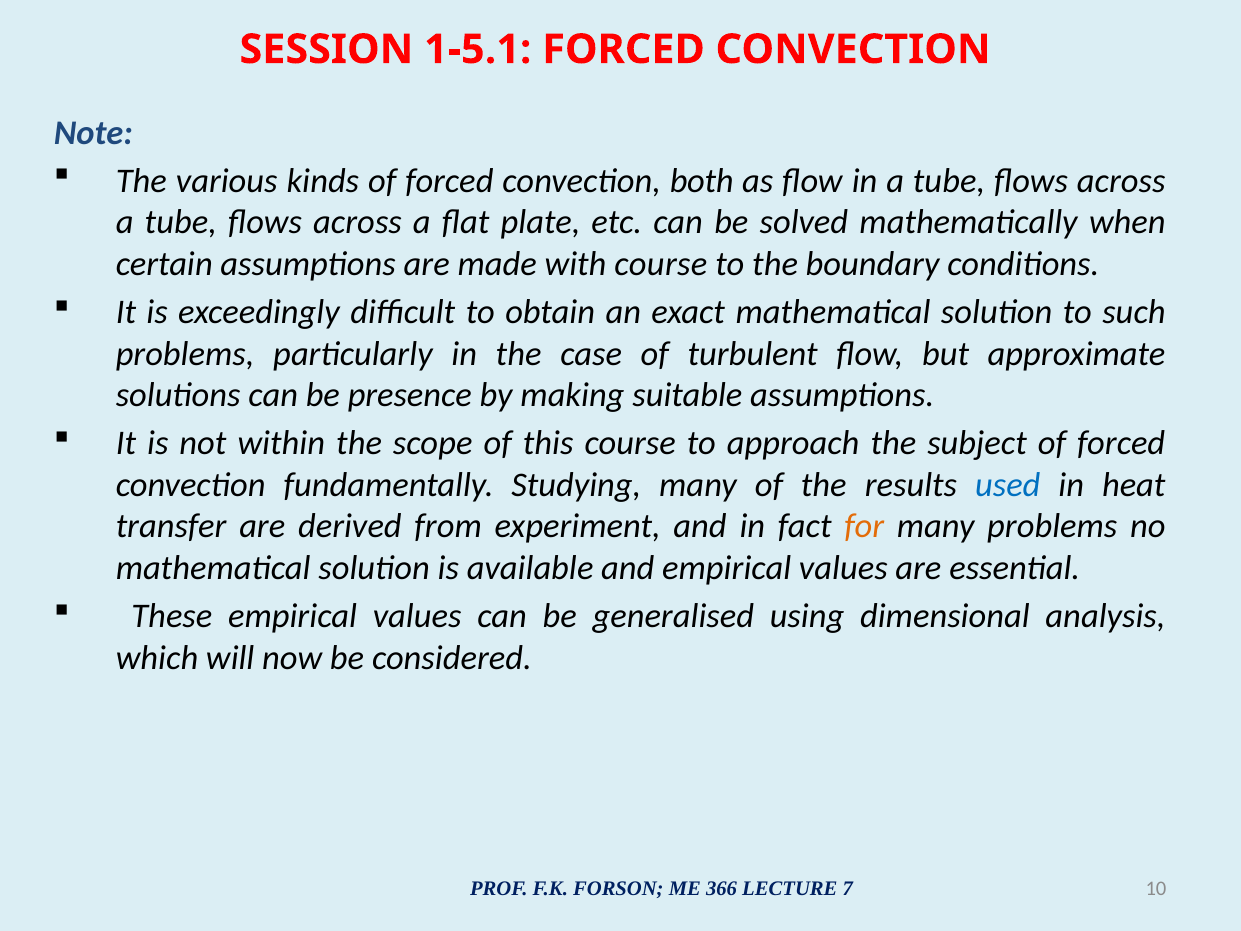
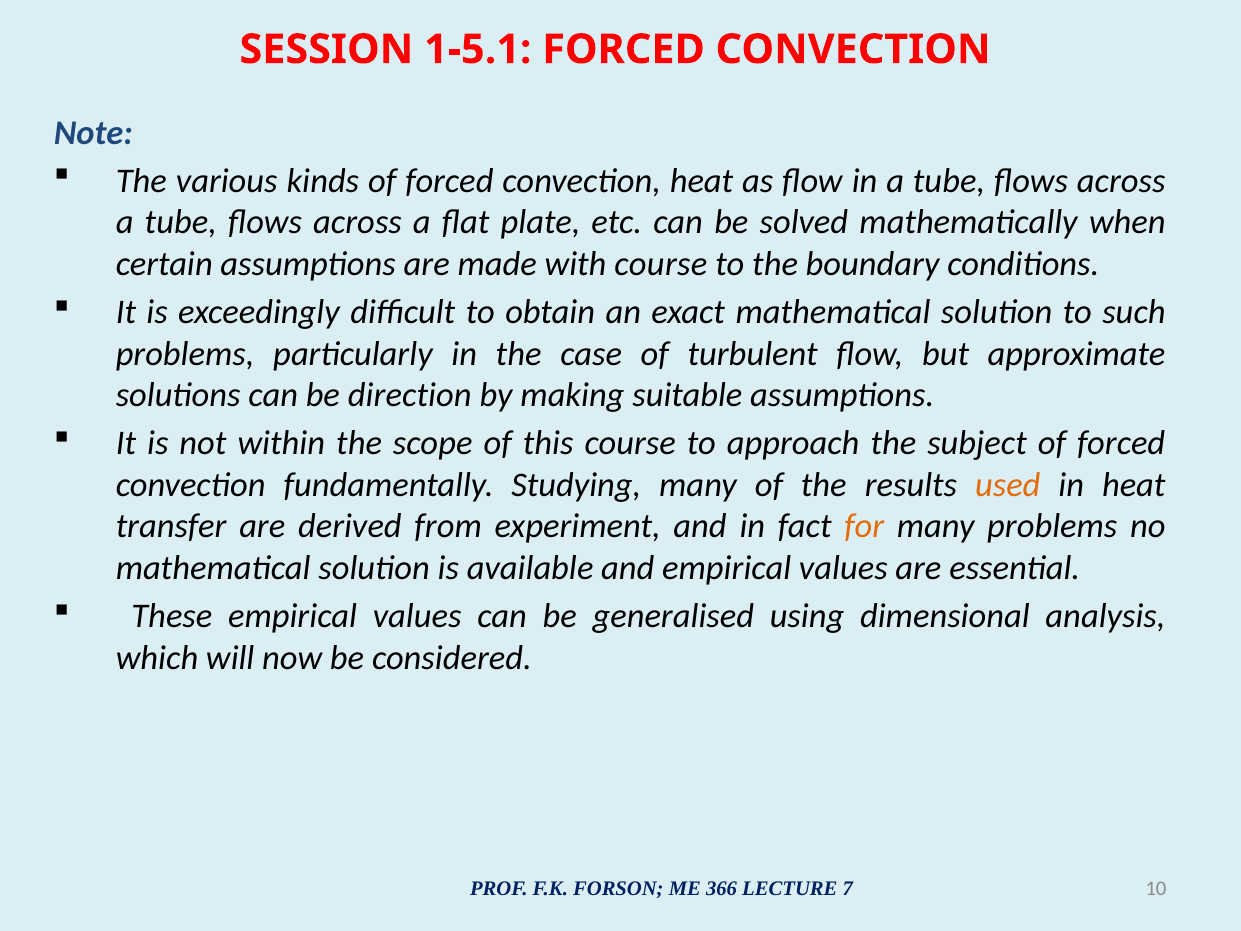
convection both: both -> heat
presence: presence -> direction
used colour: blue -> orange
